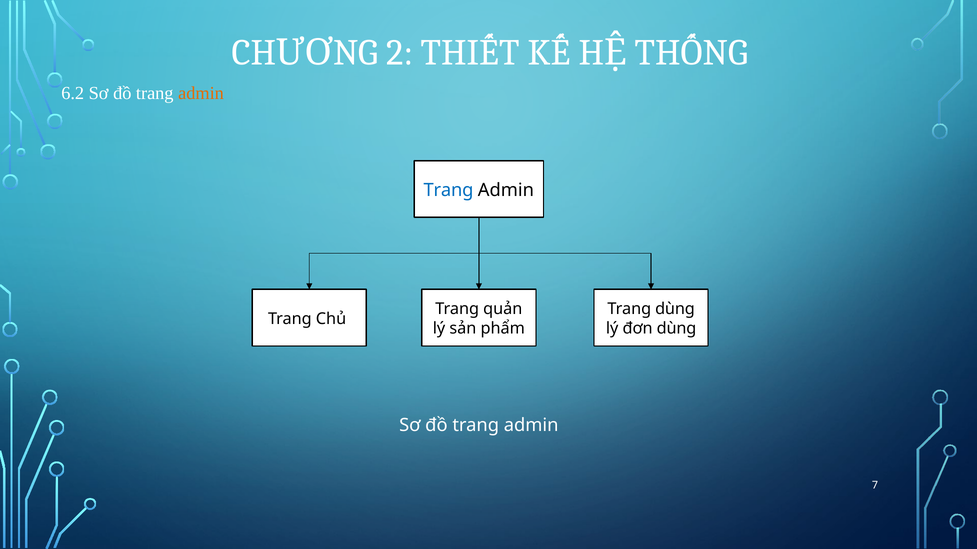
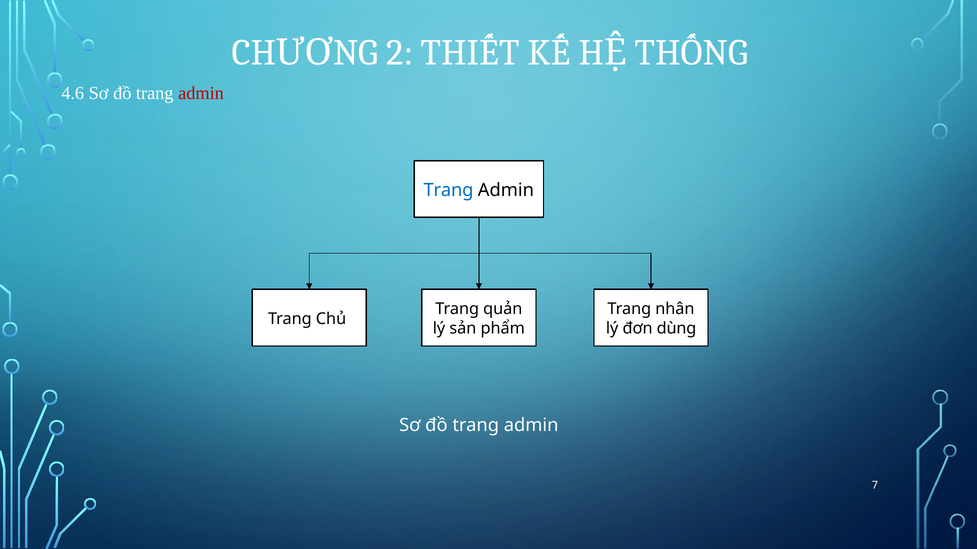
6.2: 6.2 -> 4.6
admin at (201, 93) colour: orange -> red
Trang dùng: dùng -> nhân
